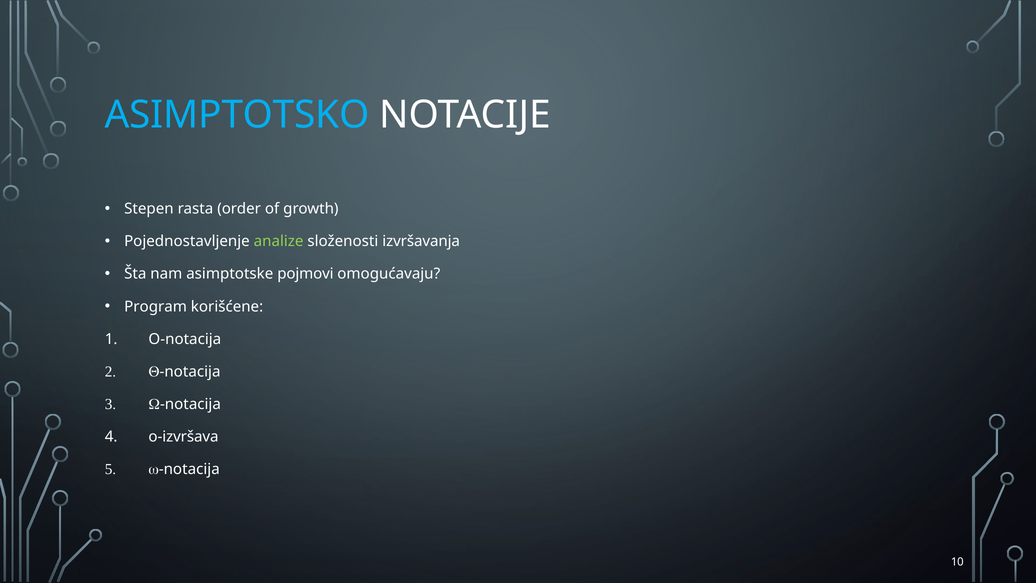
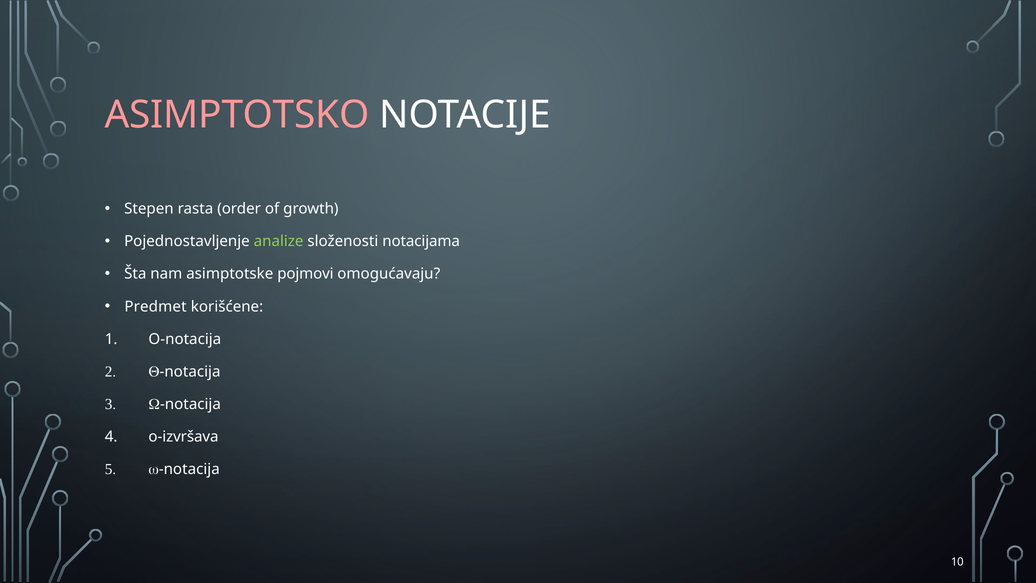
ASIMPTOTSKO colour: light blue -> pink
izvršavanja: izvršavanja -> notacijama
Program: Program -> Predmet
